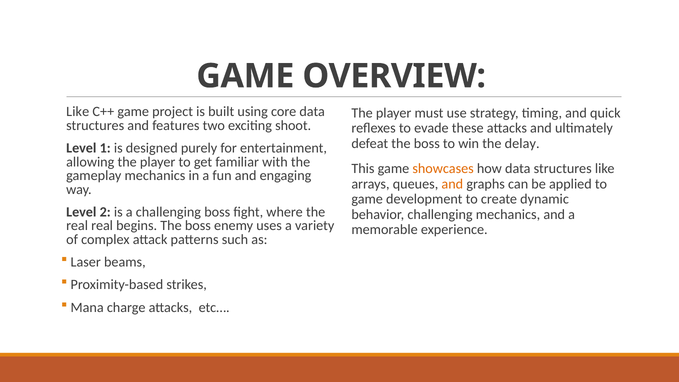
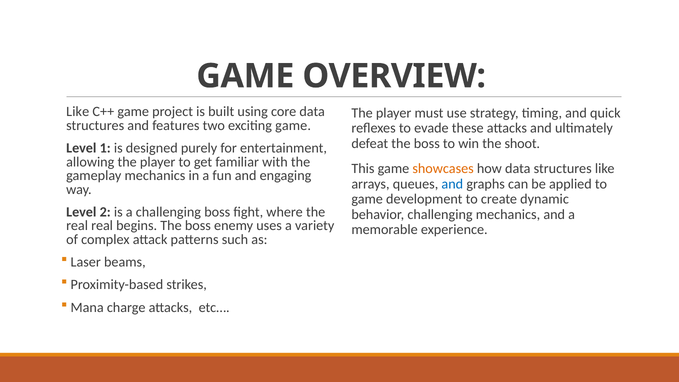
exciting shoot: shoot -> game
delay: delay -> shoot
and at (452, 184) colour: orange -> blue
